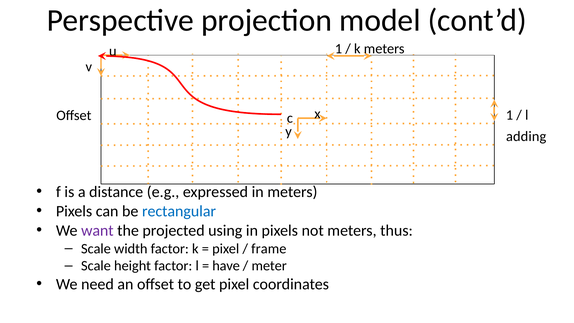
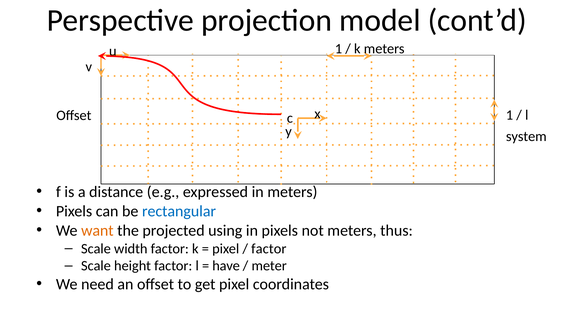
adding: adding -> system
want colour: purple -> orange
frame at (269, 249): frame -> factor
